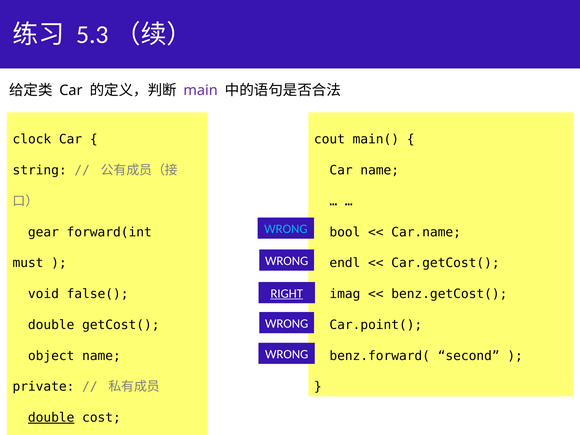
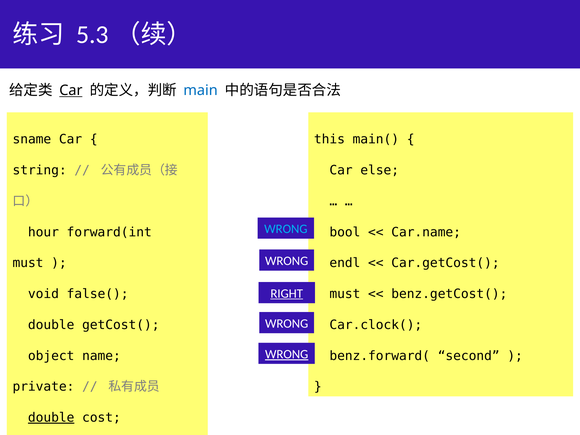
Car at (71, 90) underline: none -> present
main colour: purple -> blue
clock: clock -> sname
cout: cout -> this
Car name: name -> else
gear: gear -> hour
imag at (345, 294): imag -> must
Car.point(: Car.point( -> Car.clock(
WRONG at (287, 354) underline: none -> present
